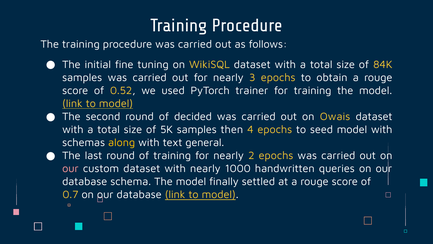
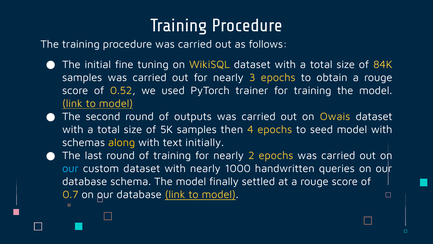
decided: decided -> outputs
general: general -> initially
our at (70, 168) colour: pink -> light blue
